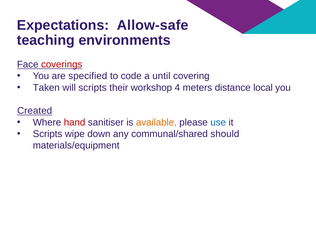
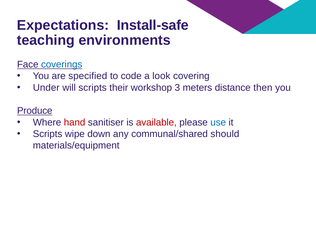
Allow-safe: Allow-safe -> Install-safe
coverings colour: red -> blue
until: until -> look
Taken: Taken -> Under
4: 4 -> 3
local: local -> then
Created: Created -> Produce
available colour: orange -> red
